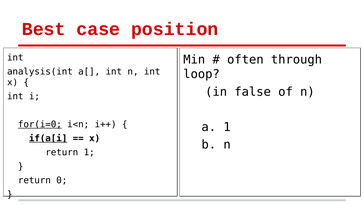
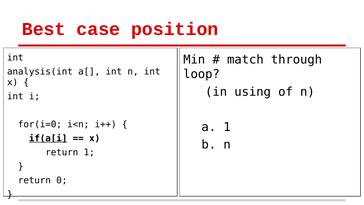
often: often -> match
false: false -> using
for(i=0 underline: present -> none
